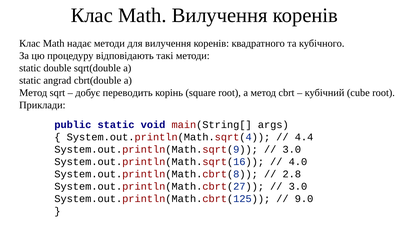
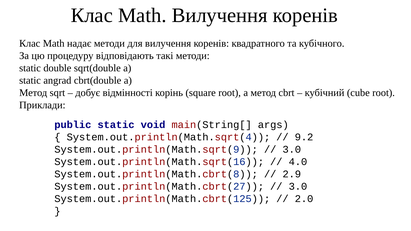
переводить: переводить -> відмінності
4.4: 4.4 -> 9.2
2.8: 2.8 -> 2.9
9.0: 9.0 -> 2.0
